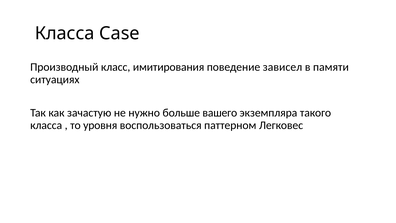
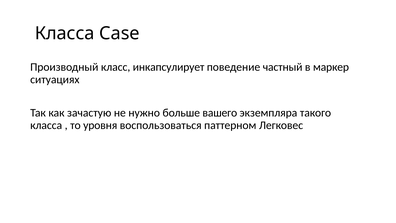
имитирования: имитирования -> инкапсулирует
зависел: зависел -> частный
памяти: памяти -> маркер
